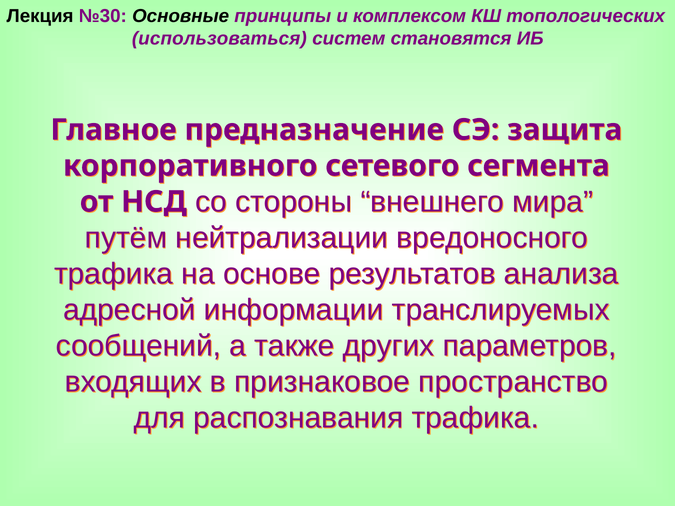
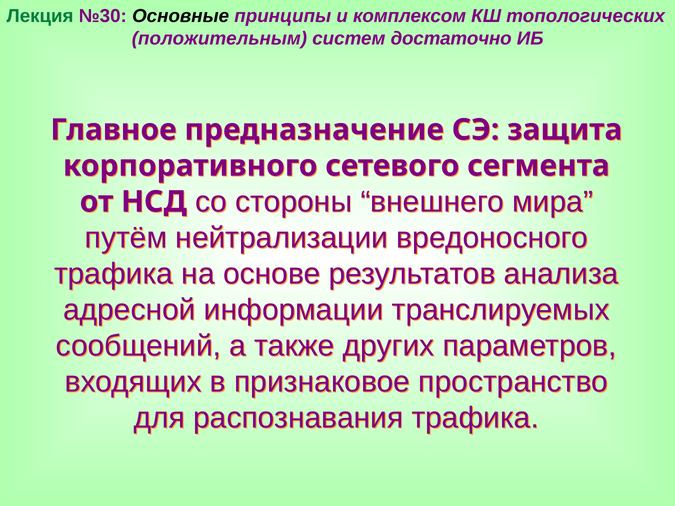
Лекция colour: black -> green
использоваться: использоваться -> положительным
становятся: становятся -> достаточно
